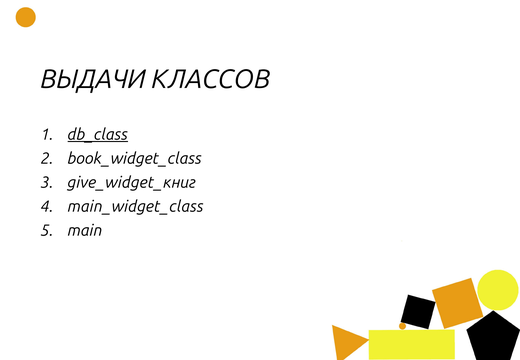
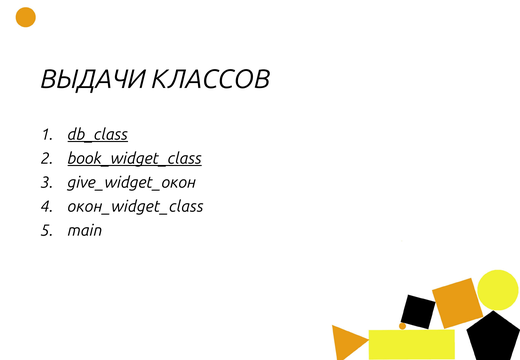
book_widget_class underline: none -> present
give_widget_книг: give_widget_книг -> give_widget_окон
main_widget_class: main_widget_class -> окон_widget_class
